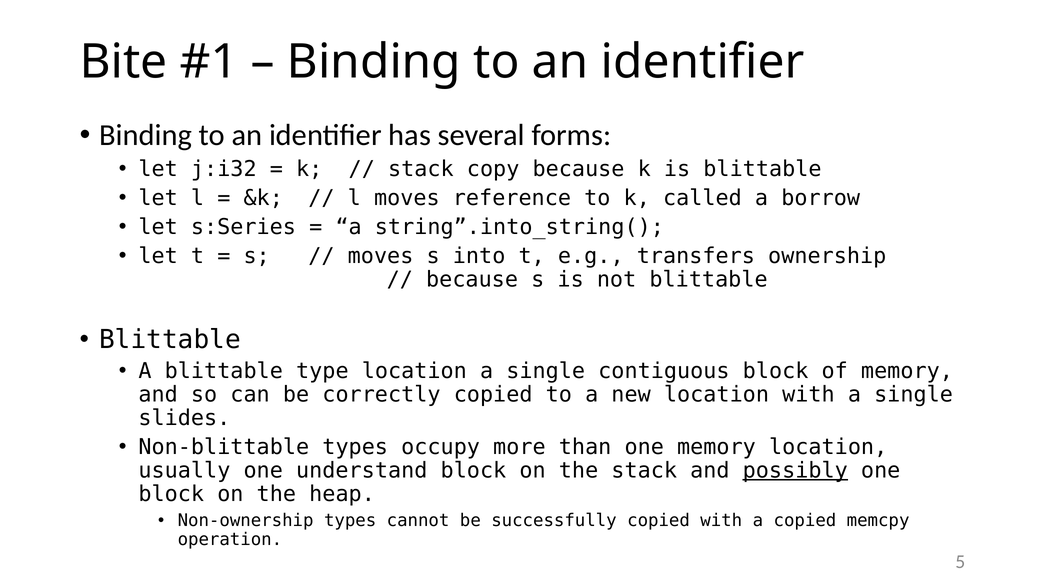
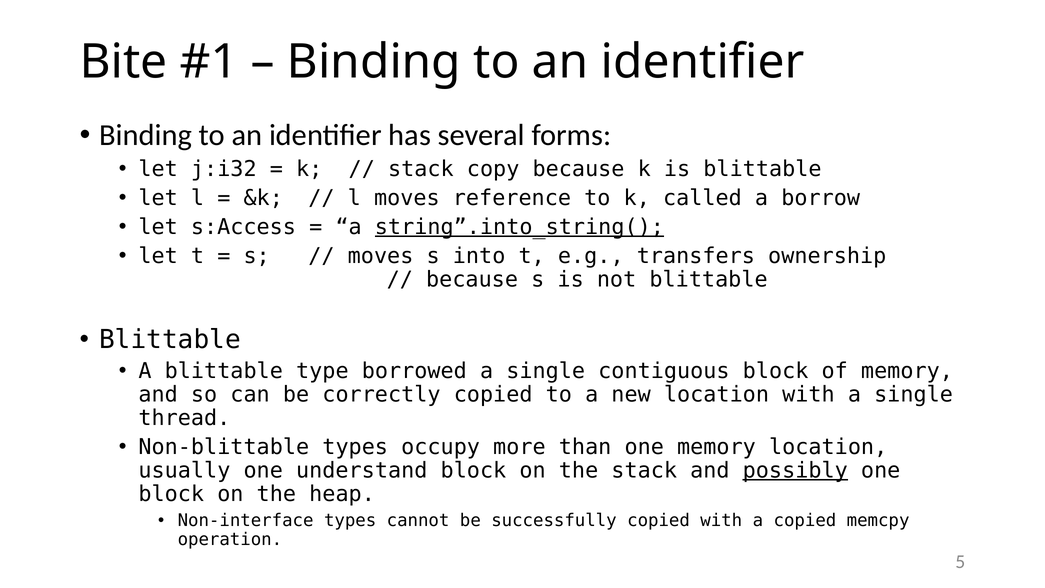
s:Series: s:Series -> s:Access
string”.into_string( underline: none -> present
type location: location -> borrowed
slides: slides -> thread
Non-ownership: Non-ownership -> Non-interface
